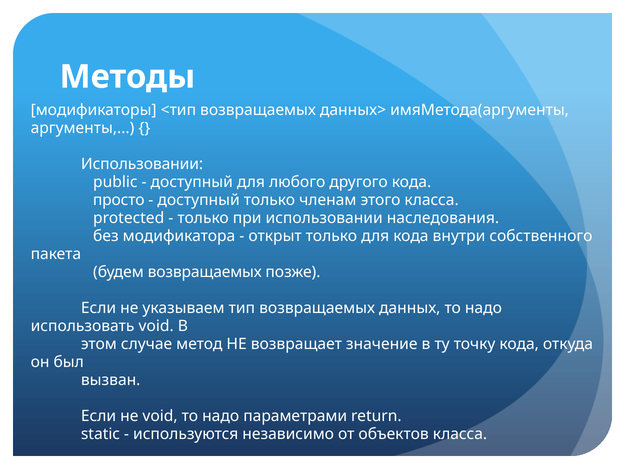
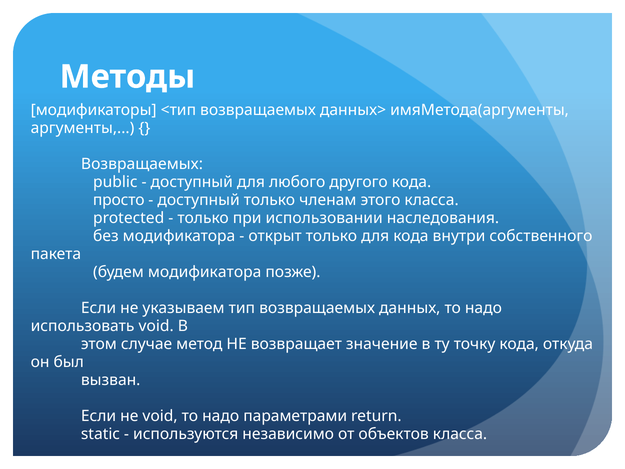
Использовании at (142, 164): Использовании -> Возвращаемых
будем возвращаемых: возвращаемых -> модификатора
